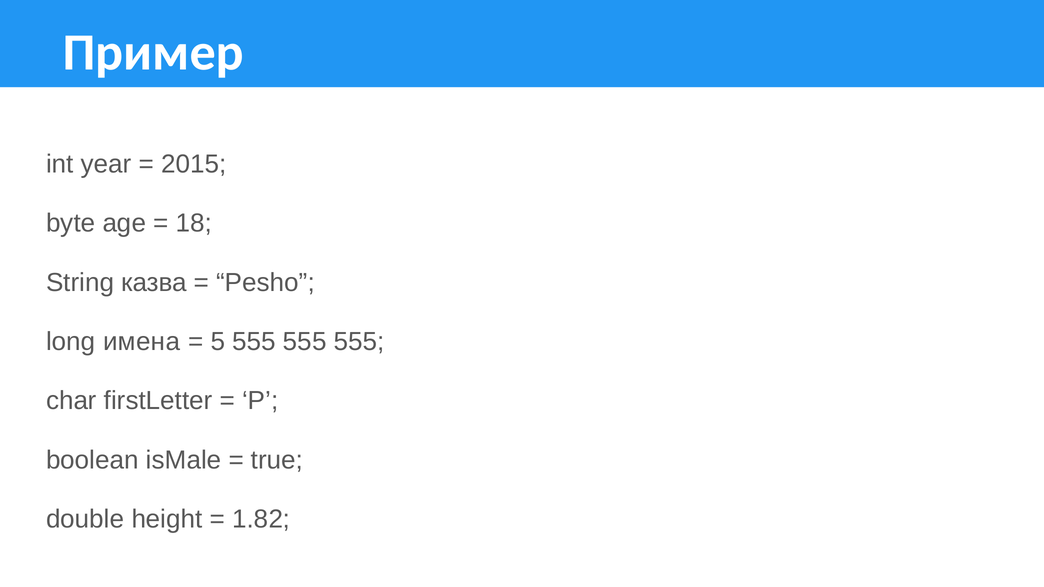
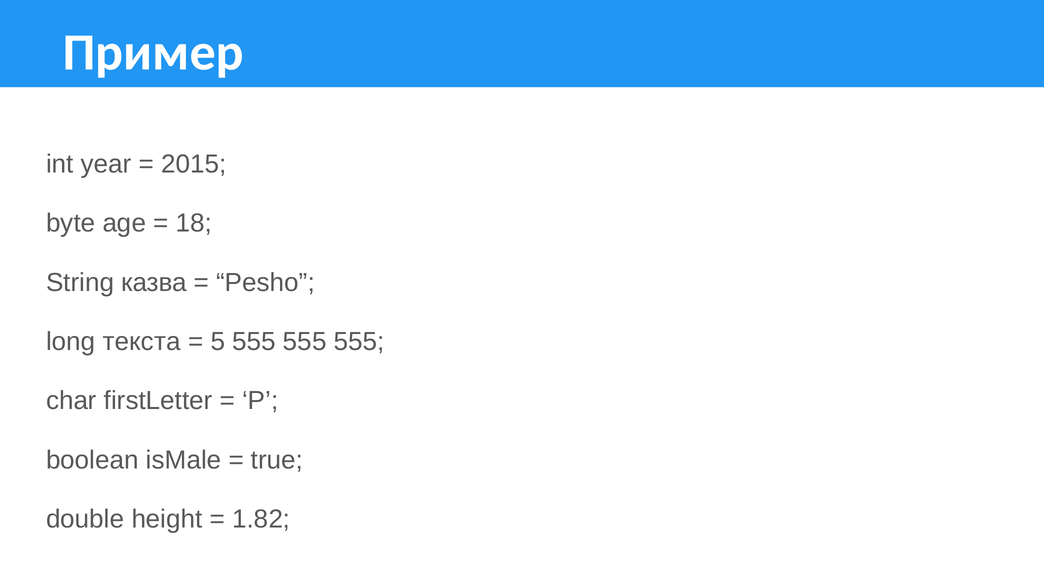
имена: имена -> текста
